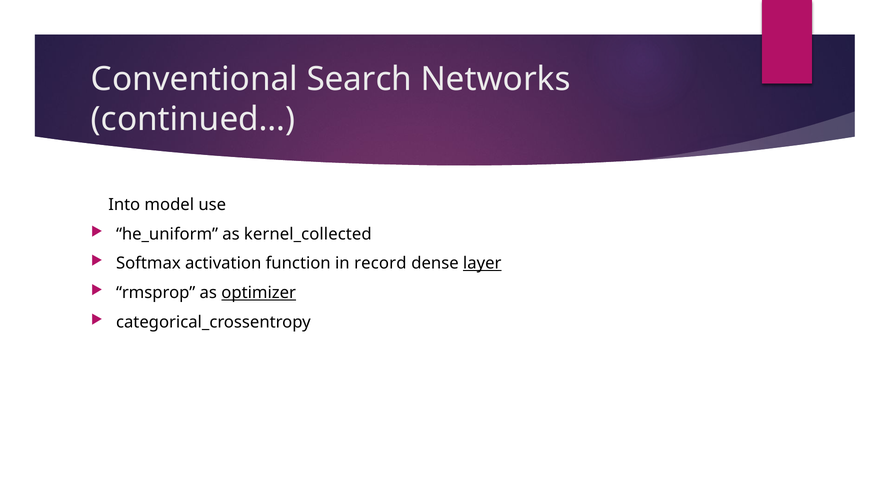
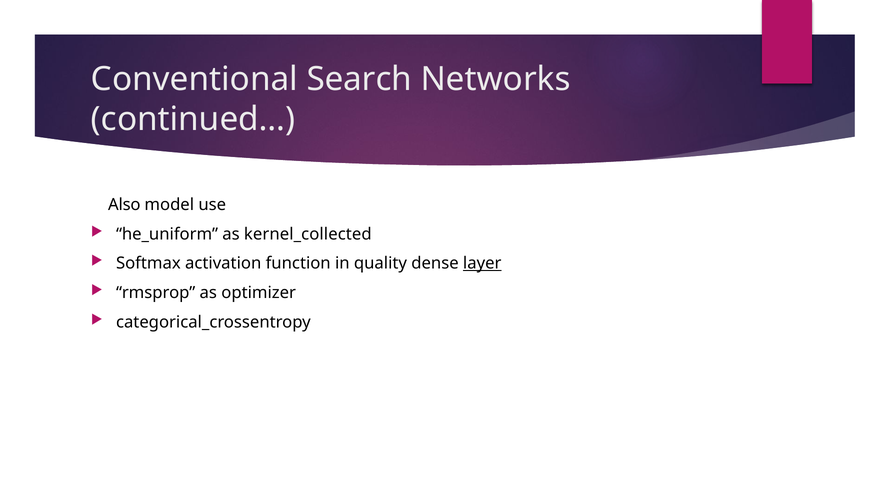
Into: Into -> Also
record: record -> quality
optimizer underline: present -> none
